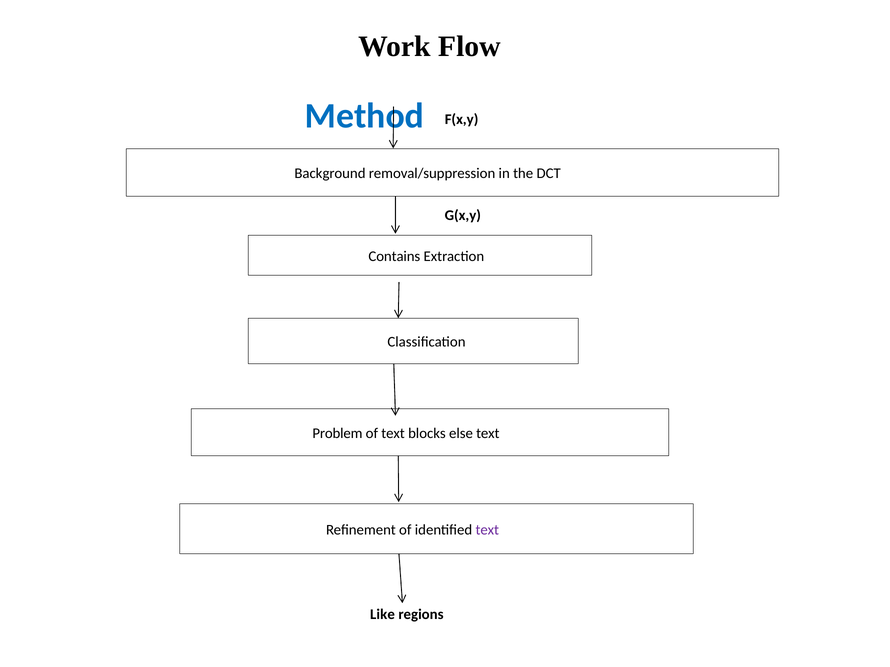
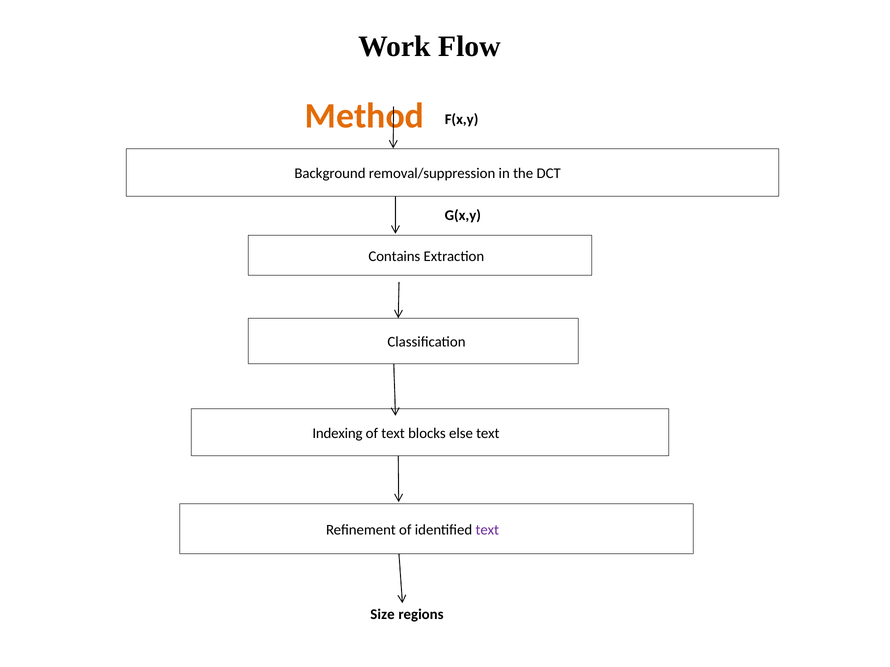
Method colour: blue -> orange
Problem: Problem -> Indexing
Like: Like -> Size
